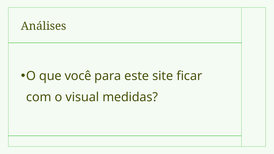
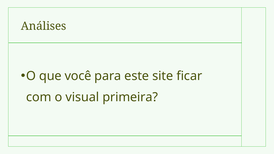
medidas: medidas -> primeira
